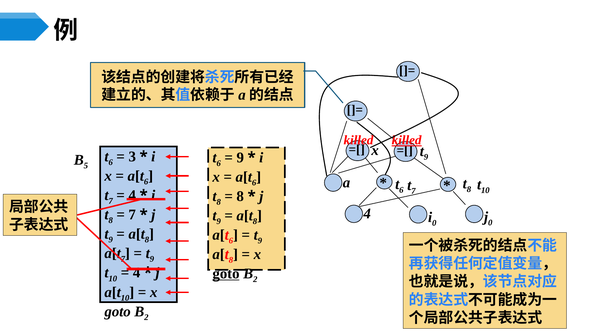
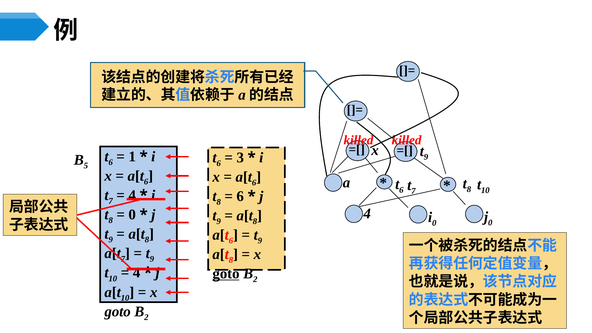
killed at (407, 140) underline: present -> none
3: 3 -> 1
9 at (240, 157): 9 -> 3
8 at (240, 196): 8 -> 6
7 at (132, 215): 7 -> 0
